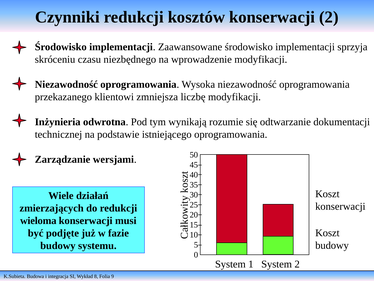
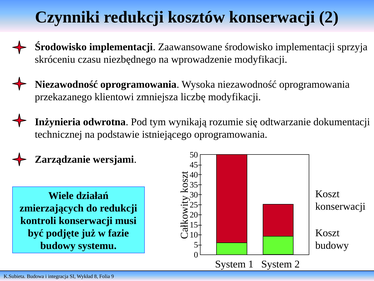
wieloma: wieloma -> kontroli
